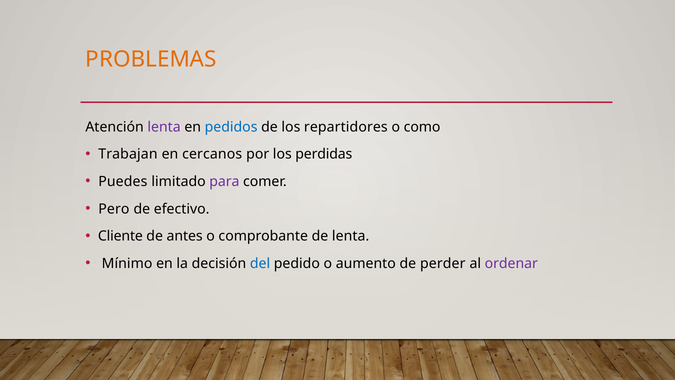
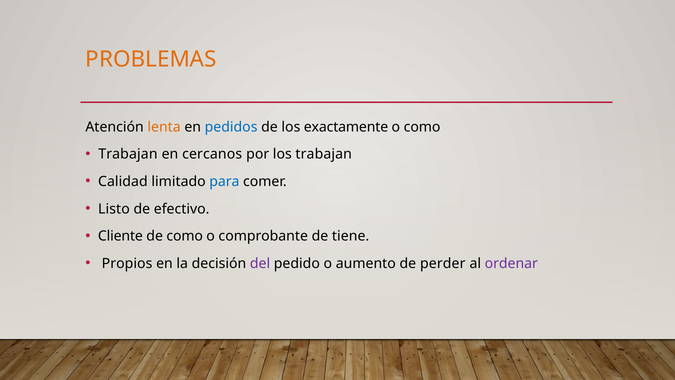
lenta at (164, 127) colour: purple -> orange
repartidores: repartidores -> exactamente
los perdidas: perdidas -> trabajan
Puedes: Puedes -> Calidad
para colour: purple -> blue
Pero: Pero -> Listo
de antes: antes -> como
de lenta: lenta -> tiene
Mínimo: Mínimo -> Propios
del colour: blue -> purple
